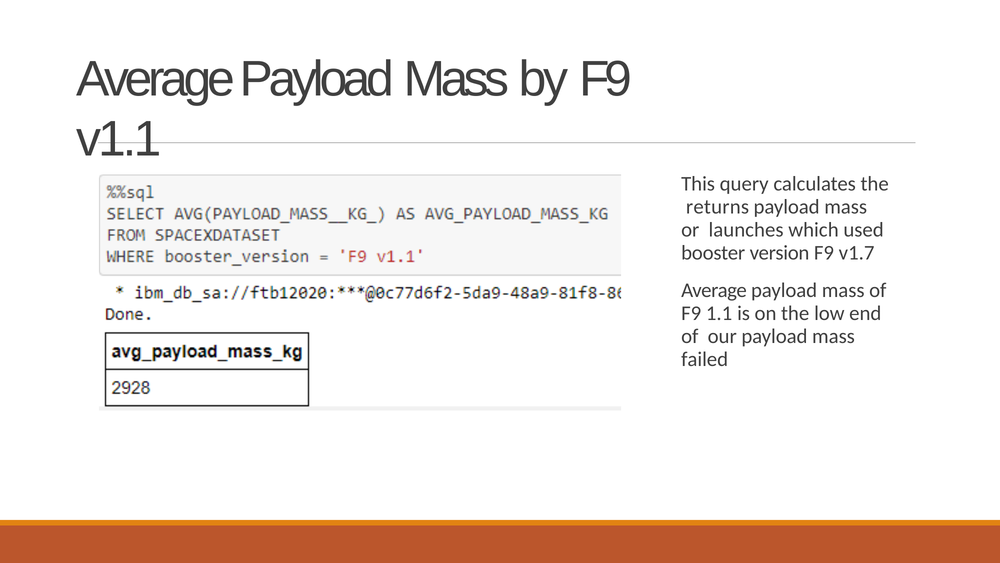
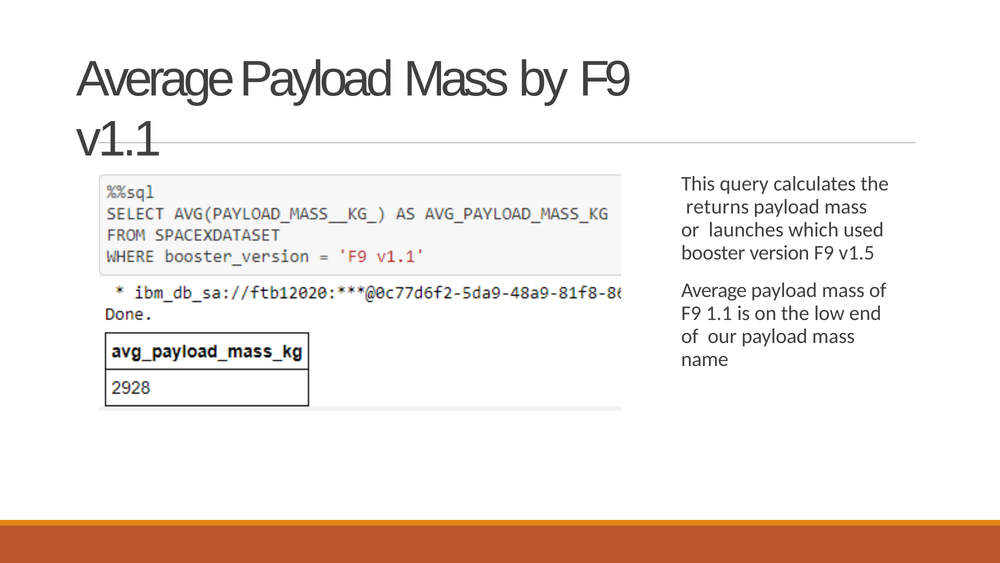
v1.7: v1.7 -> v1.5
failed: failed -> name
